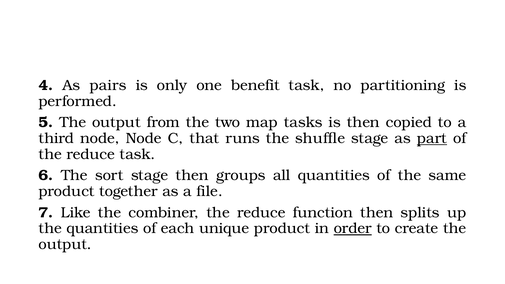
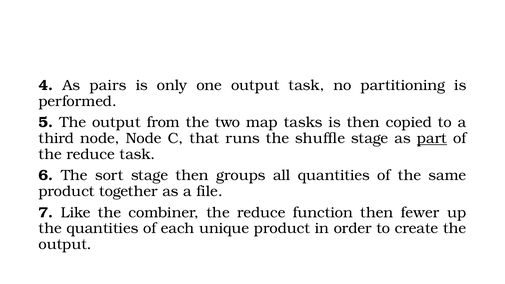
one benefit: benefit -> output
splits: splits -> fewer
order underline: present -> none
